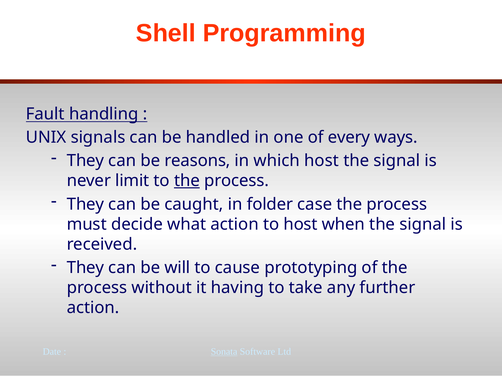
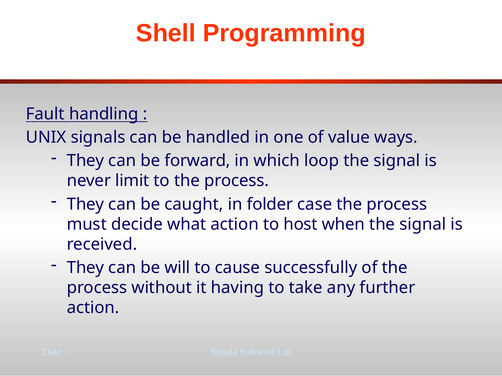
every: every -> value
reasons: reasons -> forward
which host: host -> loop
the at (187, 181) underline: present -> none
prototyping: prototyping -> successfully
